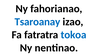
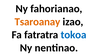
Tsaroanay colour: blue -> orange
